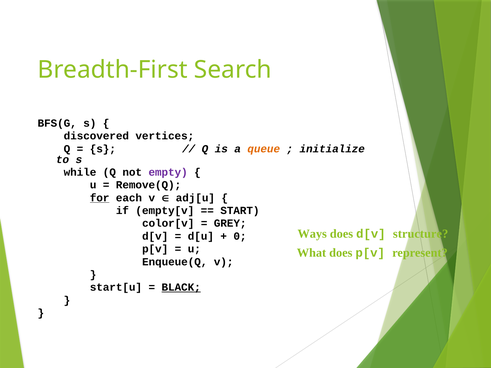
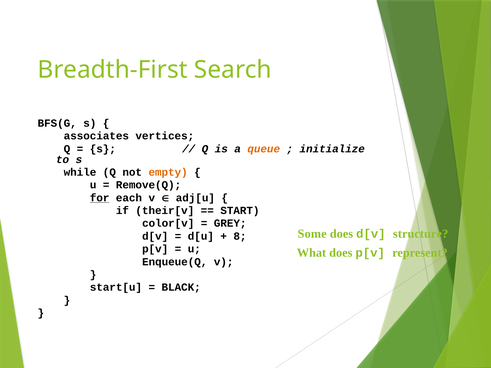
discovered: discovered -> associates
empty colour: purple -> orange
empty[v: empty[v -> their[v
Ways: Ways -> Some
0: 0 -> 8
BLACK underline: present -> none
